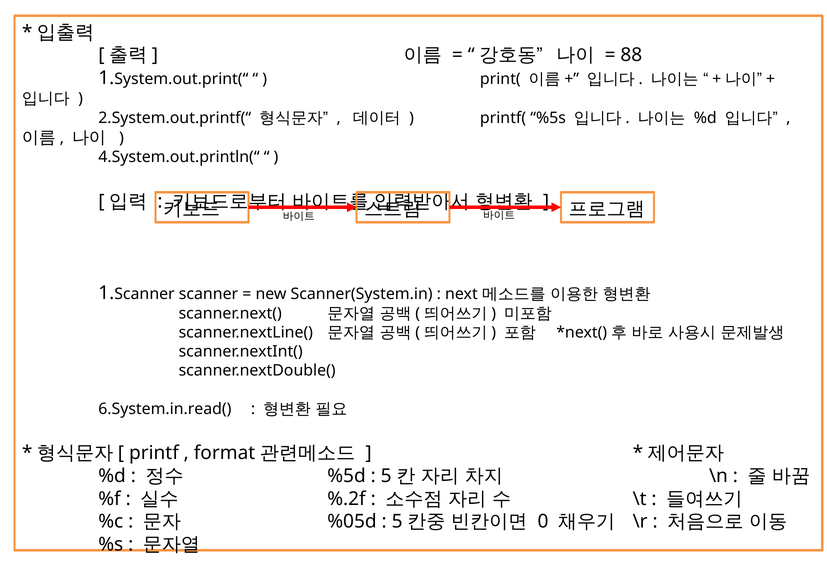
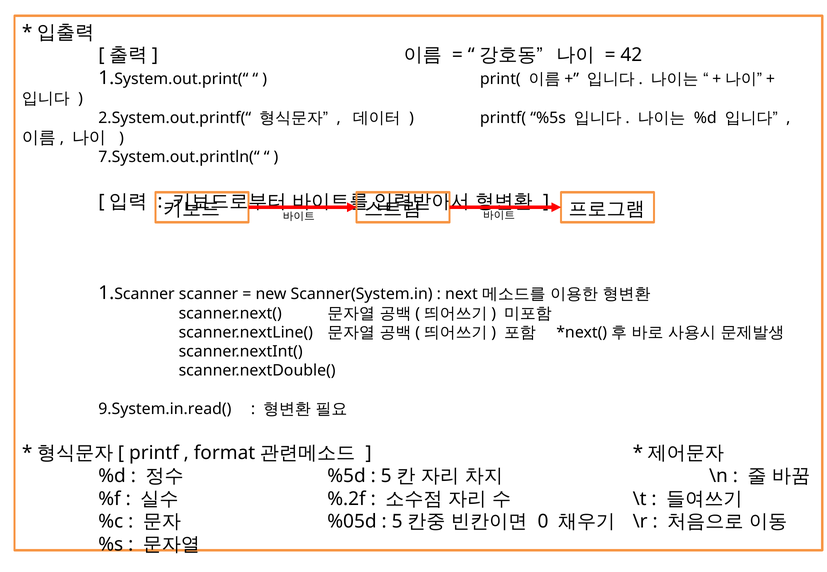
88: 88 -> 42
4.System.out.println(“: 4.System.out.println(“ -> 7.System.out.println(“
6.System.in.read(: 6.System.in.read( -> 9.System.in.read(
